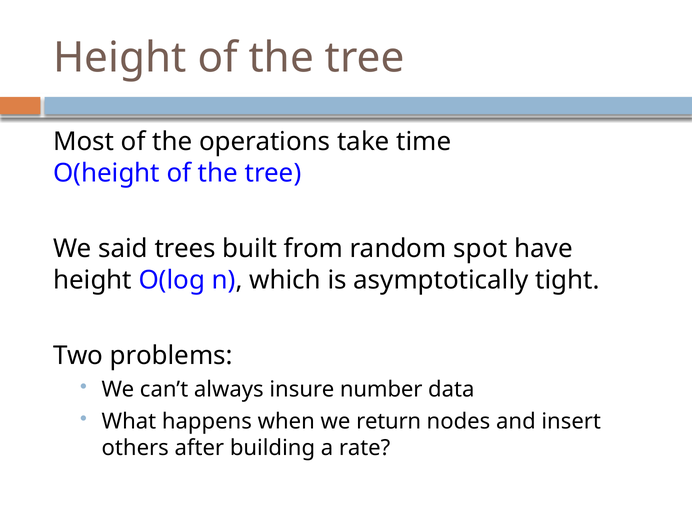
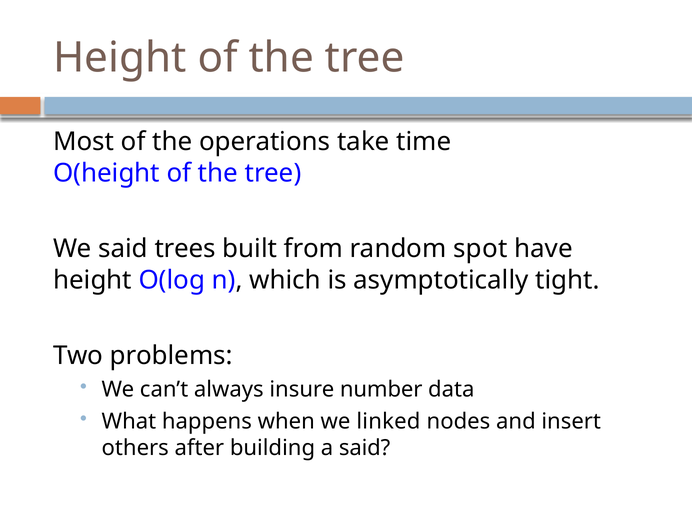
return: return -> linked
a rate: rate -> said
